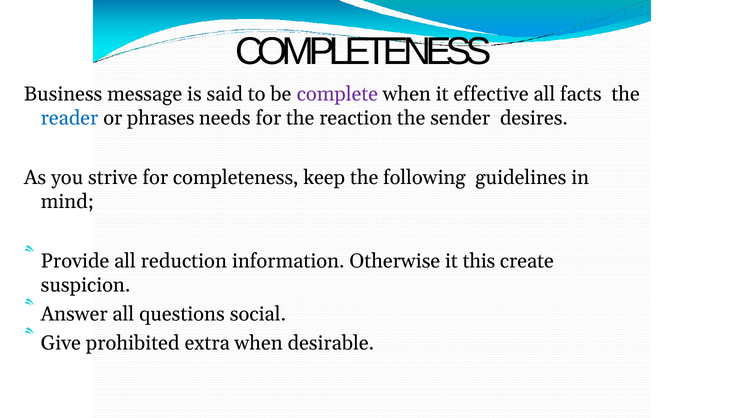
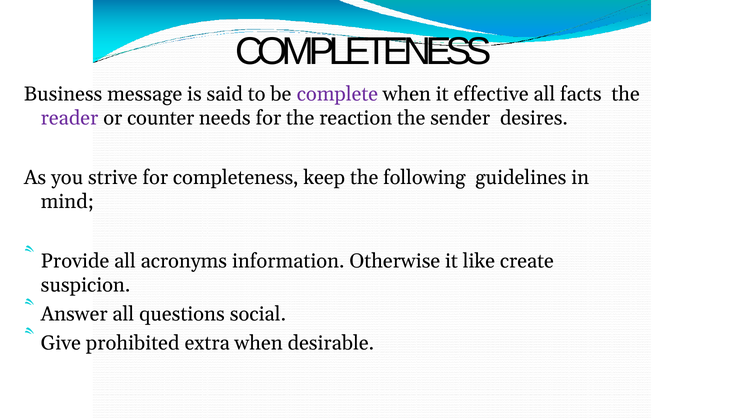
reader colour: blue -> purple
phrases: phrases -> counter
reduction: reduction -> acronyms
this: this -> like
